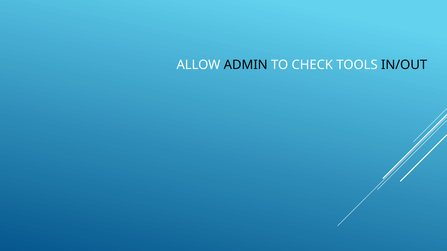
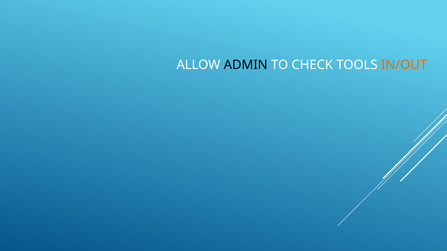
IN/OUT colour: black -> orange
